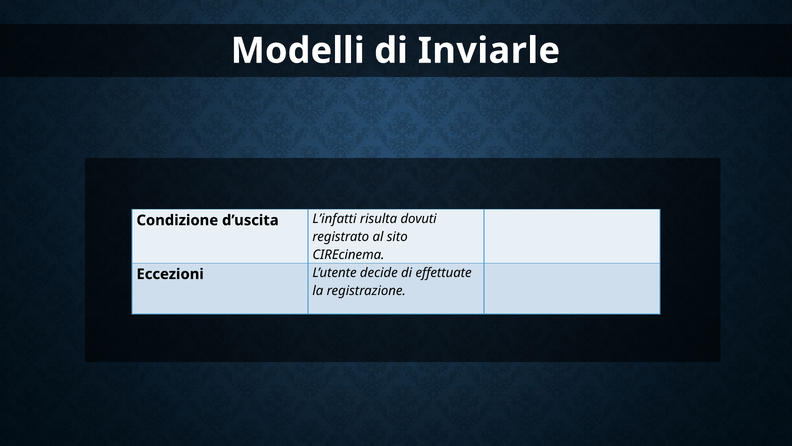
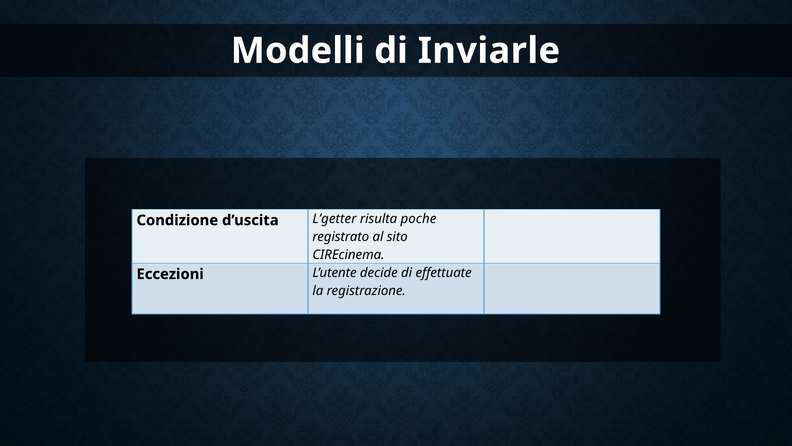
L’infatti: L’infatti -> L’getter
dovuti: dovuti -> poche
